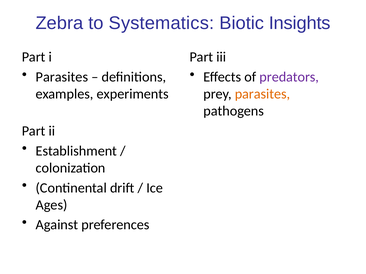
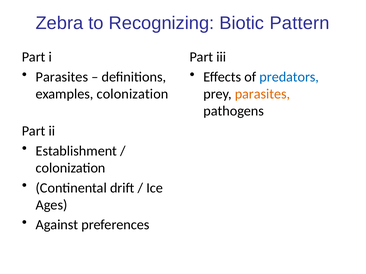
Systematics: Systematics -> Recognizing
Insights: Insights -> Pattern
predators colour: purple -> blue
examples experiments: experiments -> colonization
